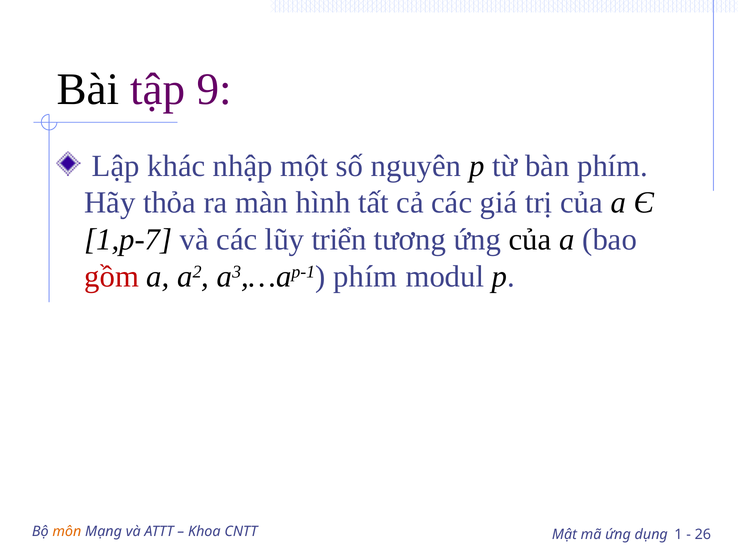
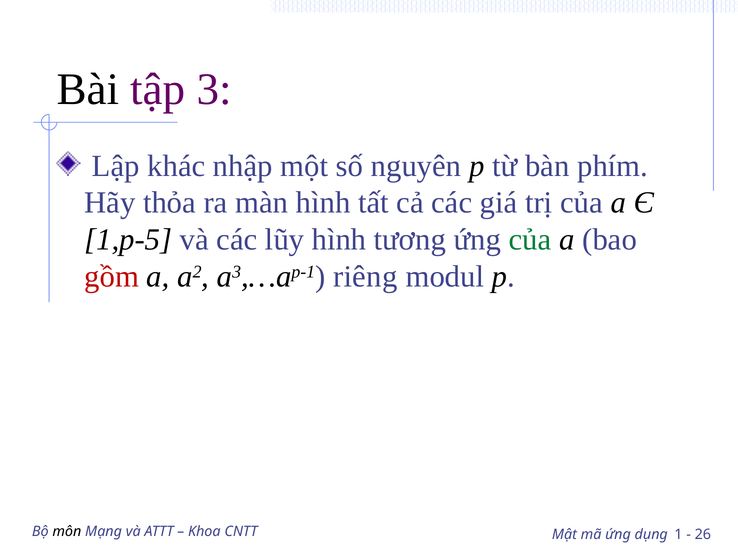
9: 9 -> 3
1,p-7: 1,p-7 -> 1,p-5
lũy triển: triển -> hình
của at (530, 240) colour: black -> green
a3,…ap-1 phím: phím -> riêng
môn colour: orange -> black
